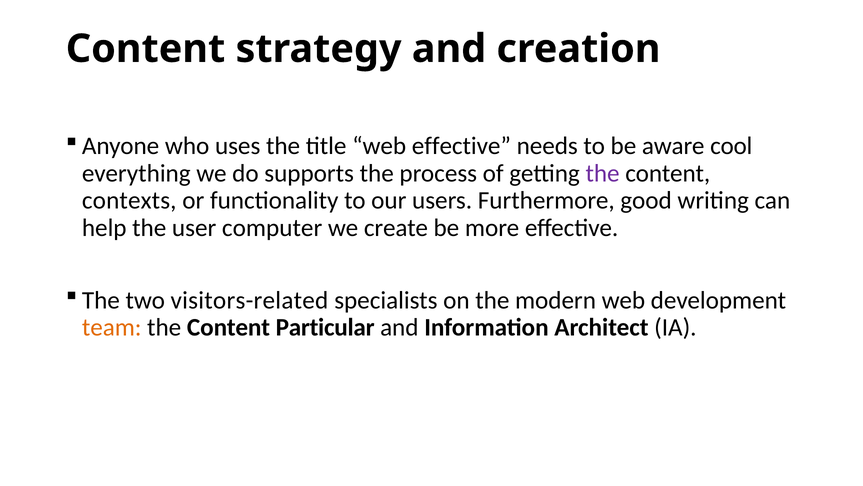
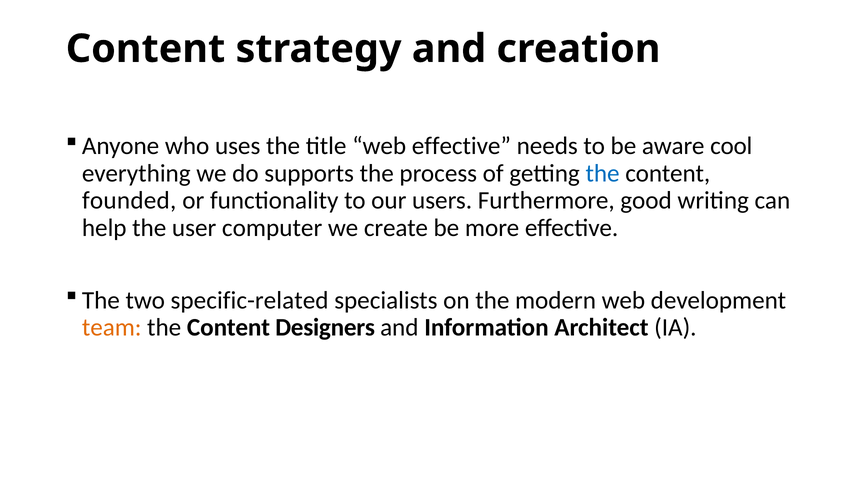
the at (603, 173) colour: purple -> blue
contexts: contexts -> founded
visitors-related: visitors-related -> specific-related
Particular: Particular -> Designers
